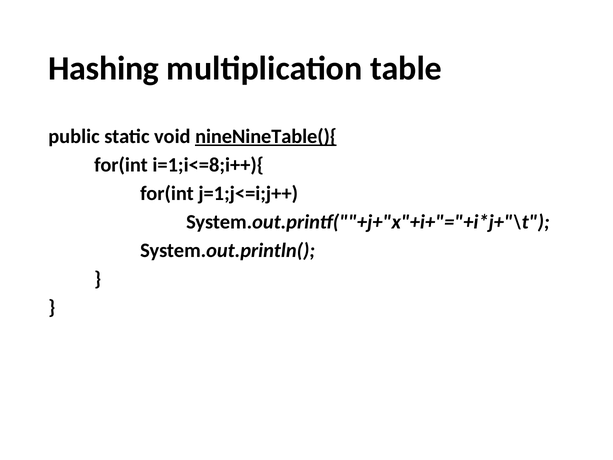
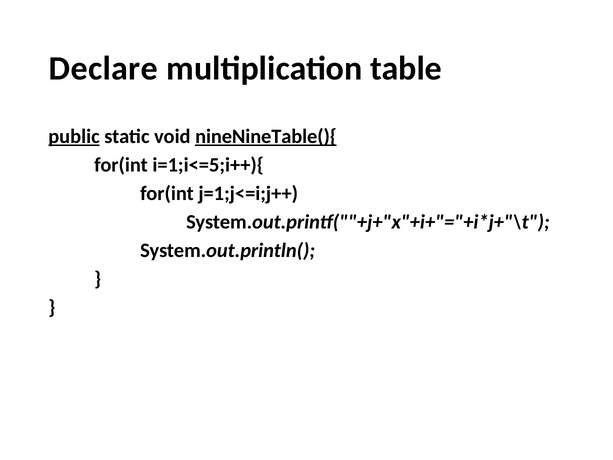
Hashing: Hashing -> Declare
public underline: none -> present
i=1;i<=8;i++){: i=1;i<=8;i++){ -> i=1;i<=5;i++){
